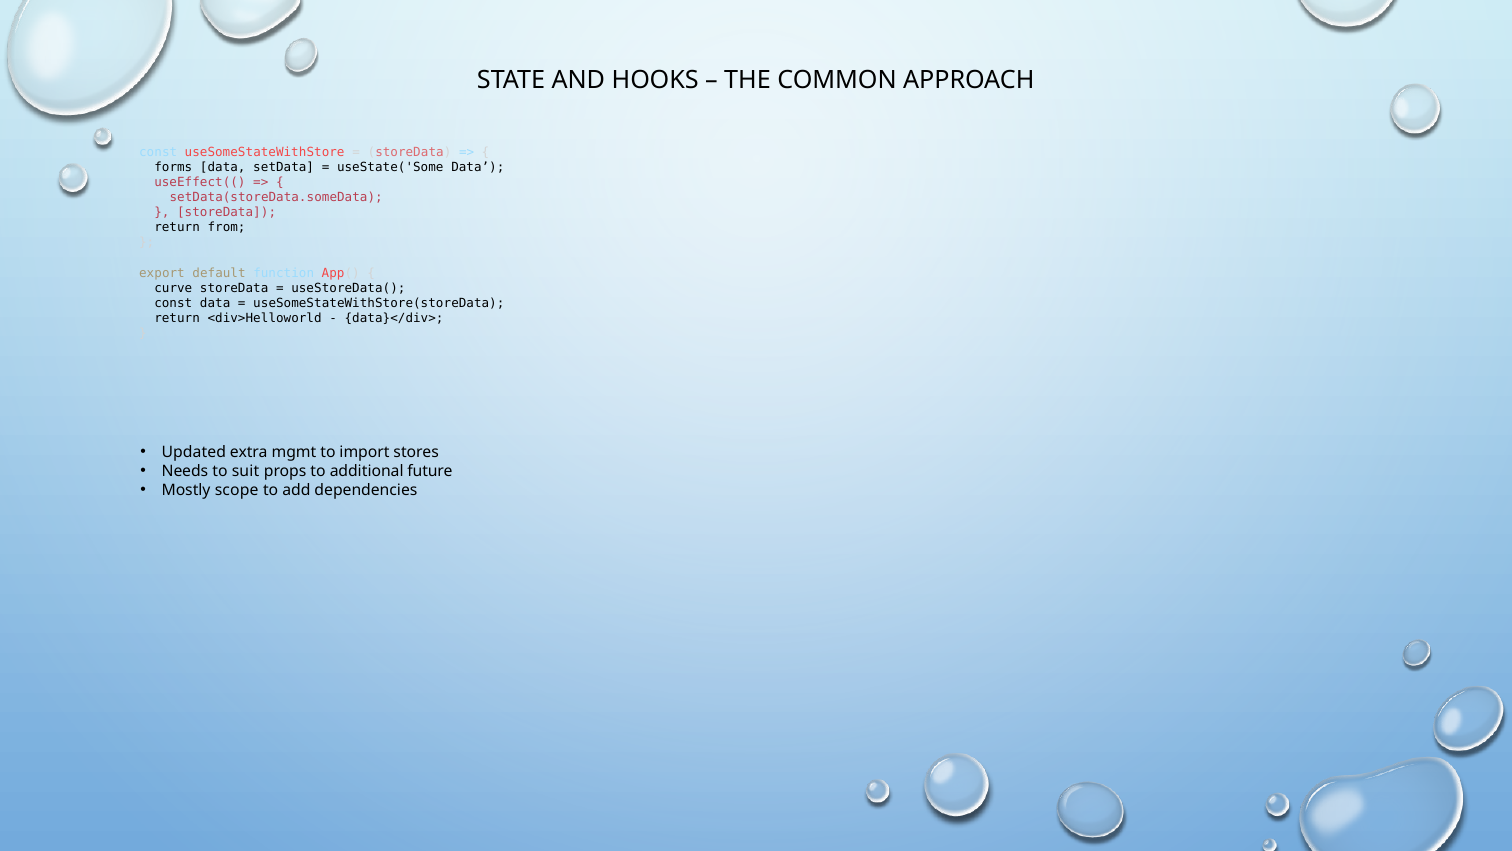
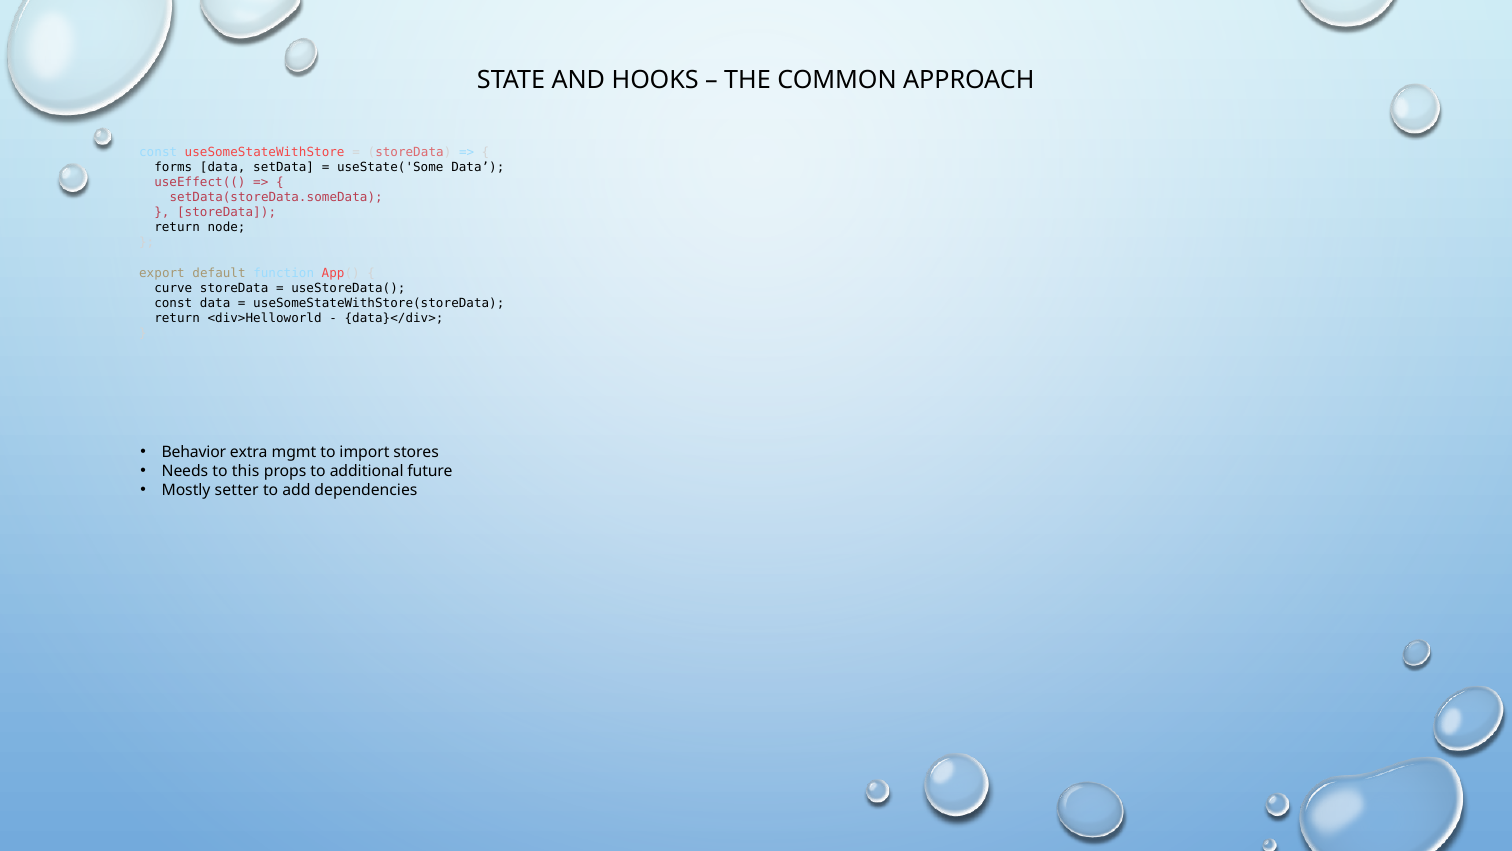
from: from -> node
Updated: Updated -> Behavior
suit: suit -> this
scope: scope -> setter
